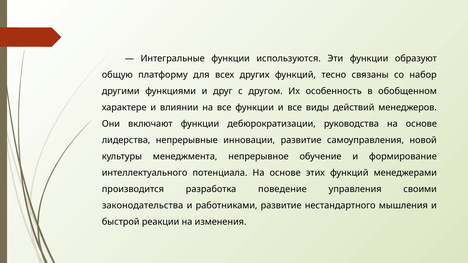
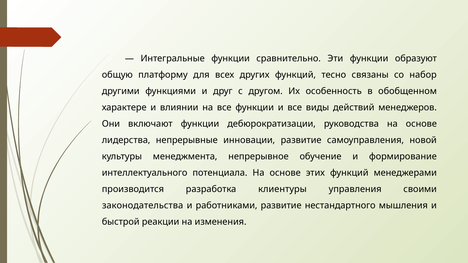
используются: используются -> сравнительно
поведение: поведение -> клиентуры
